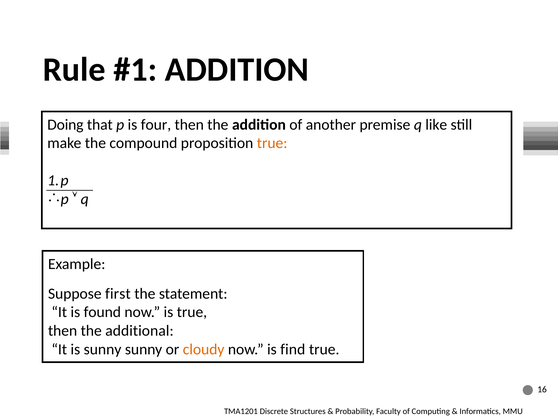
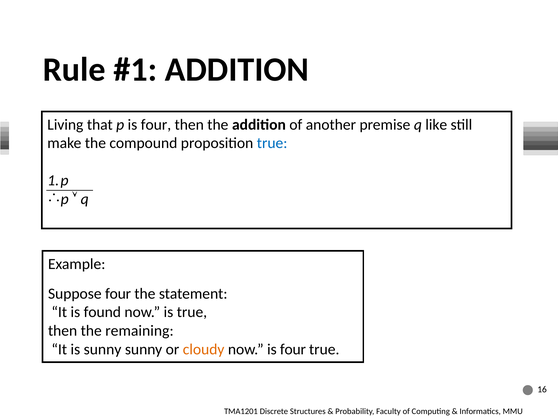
Doing: Doing -> Living
true at (272, 143) colour: orange -> blue
Suppose first: first -> four
additional: additional -> remaining
now is find: find -> four
